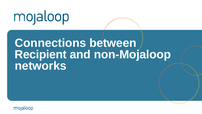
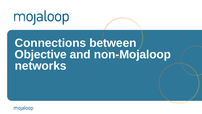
Recipient: Recipient -> Objective
